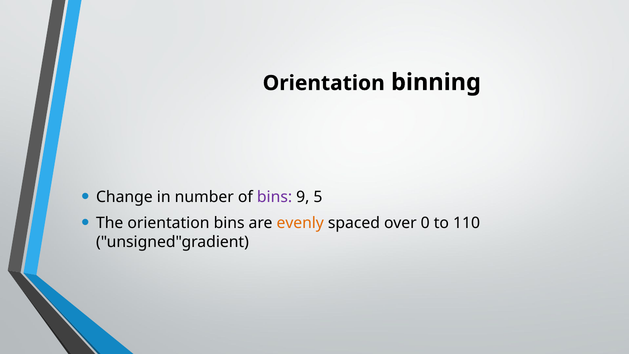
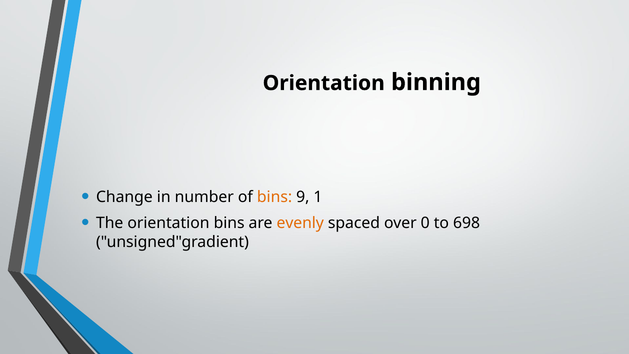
bins at (275, 197) colour: purple -> orange
5: 5 -> 1
110: 110 -> 698
